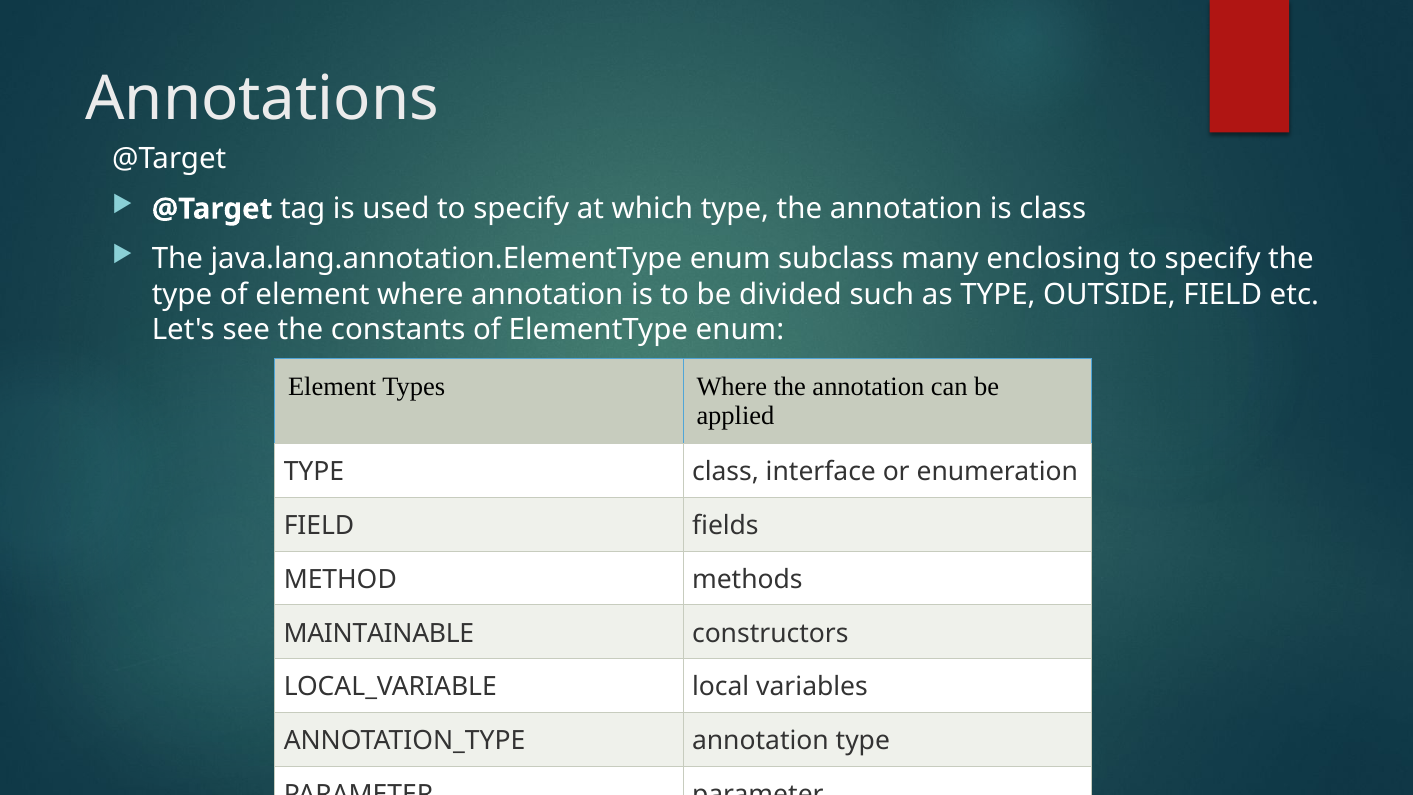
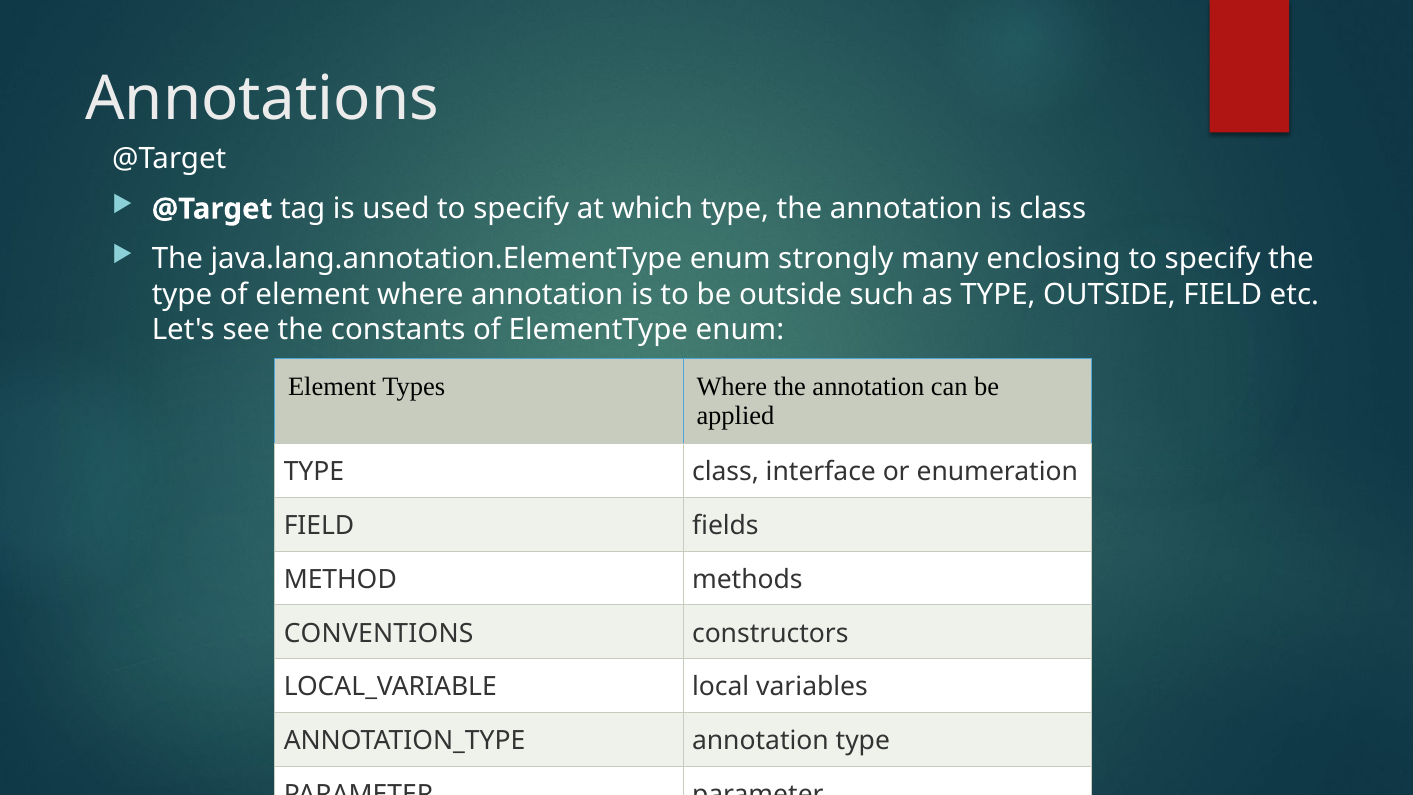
subclass: subclass -> strongly
be divided: divided -> outside
MAINTAINABLE: MAINTAINABLE -> CONVENTIONS
